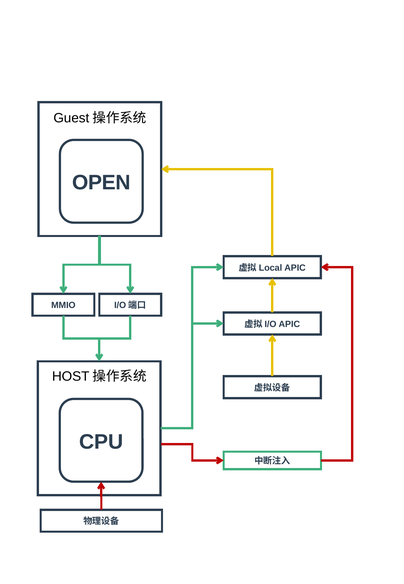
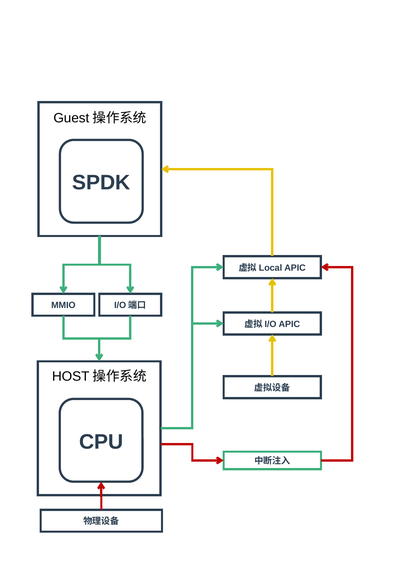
OPEN: OPEN -> SPDK
